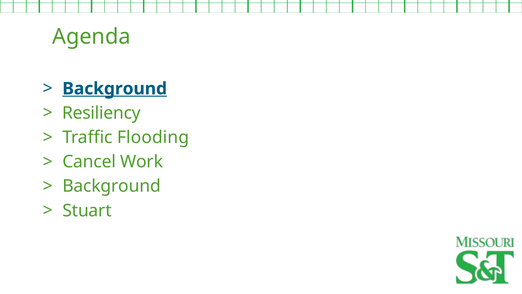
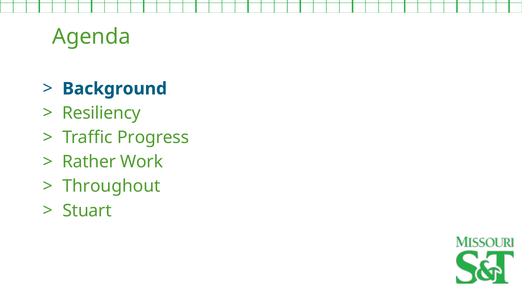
Background at (115, 89) underline: present -> none
Flooding: Flooding -> Progress
Cancel: Cancel -> Rather
Background at (112, 186): Background -> Throughout
